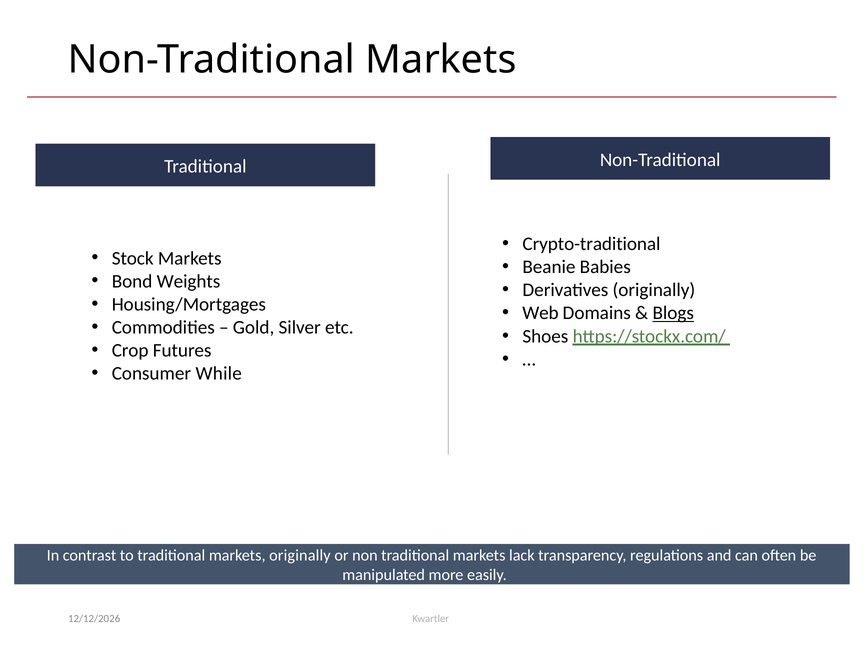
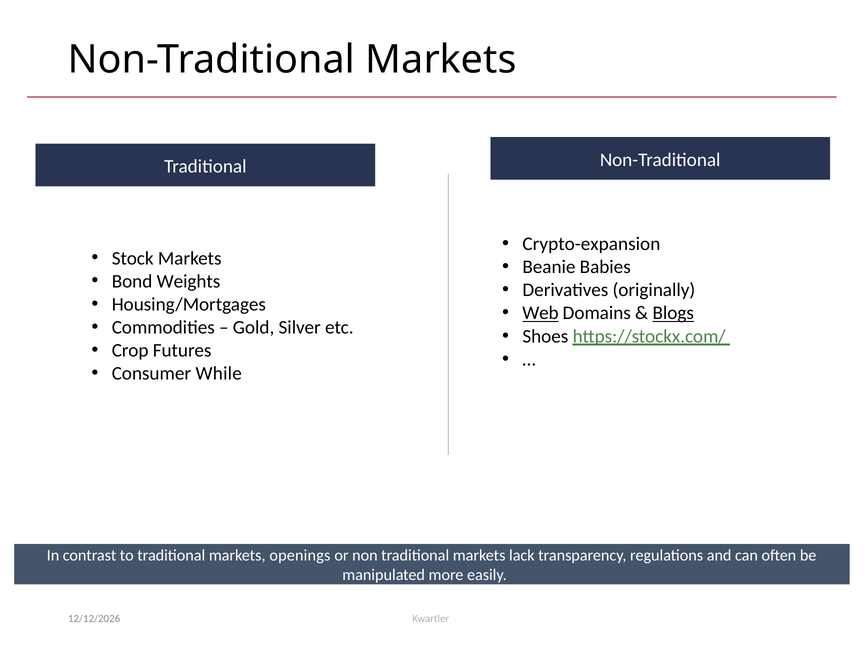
Crypto-traditional: Crypto-traditional -> Crypto-expansion
Web underline: none -> present
markets originally: originally -> openings
